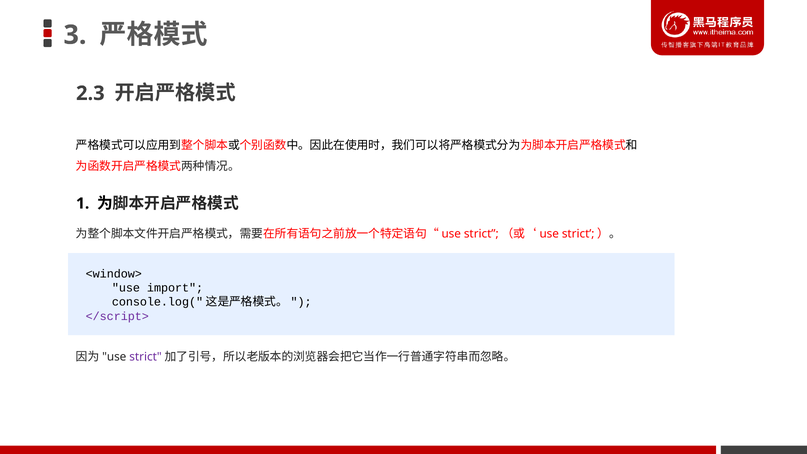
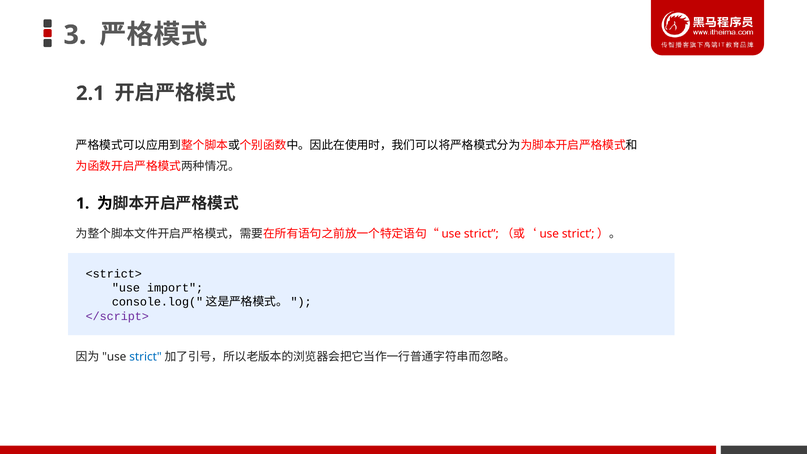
2.3: 2.3 -> 2.1
<window>: <window> -> <strict>
strict at (146, 357) colour: purple -> blue
